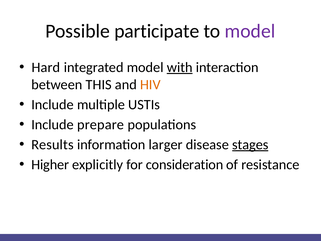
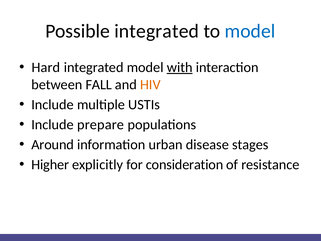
Possible participate: participate -> integrated
model at (250, 31) colour: purple -> blue
THIS: THIS -> FALL
Results: Results -> Around
larger: larger -> urban
stages underline: present -> none
